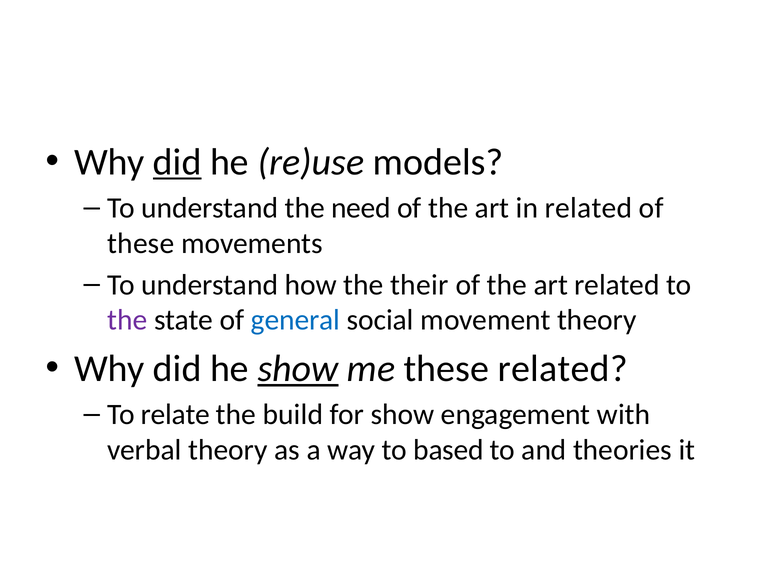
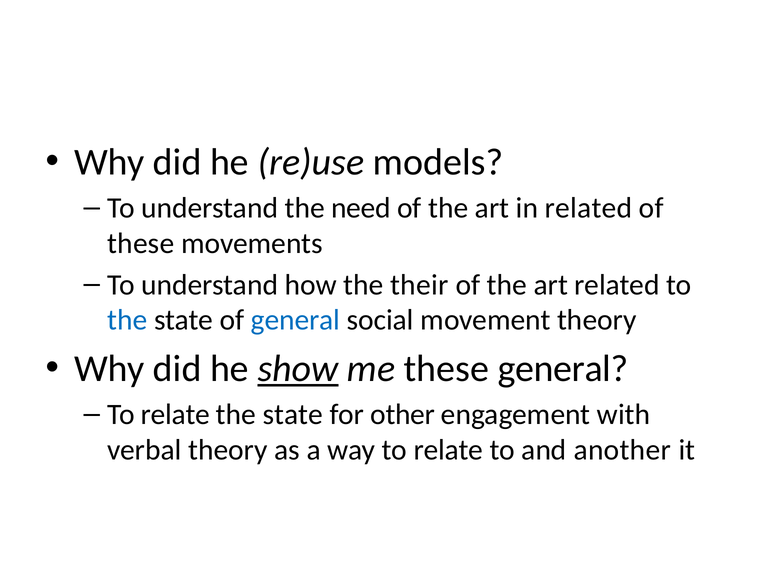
did at (177, 162) underline: present -> none
the at (127, 320) colour: purple -> blue
these related: related -> general
build at (293, 415): build -> state
for show: show -> other
way to based: based -> relate
theories: theories -> another
